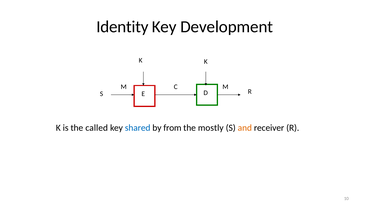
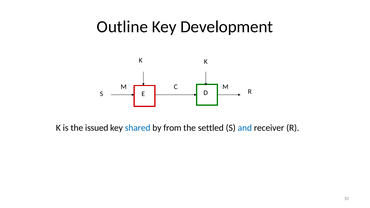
Identity: Identity -> Outline
called: called -> issued
mostly: mostly -> settled
and colour: orange -> blue
